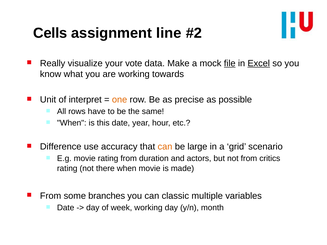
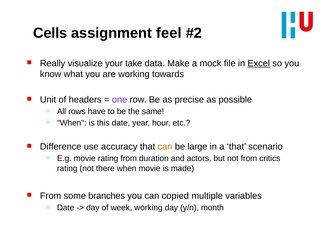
line: line -> feel
vote: vote -> take
file underline: present -> none
interpret: interpret -> headers
one colour: orange -> purple
a grid: grid -> that
classic: classic -> copied
